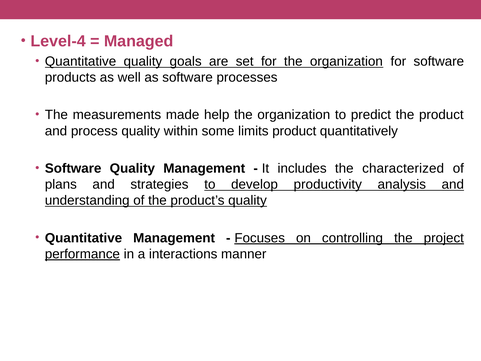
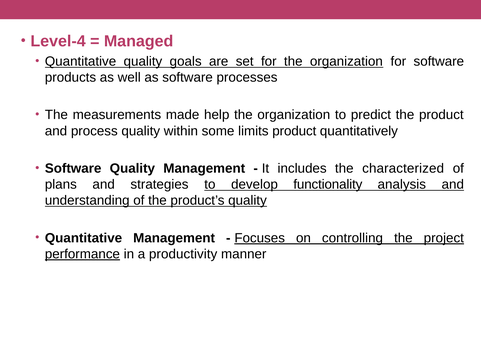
productivity: productivity -> functionality
interactions: interactions -> productivity
